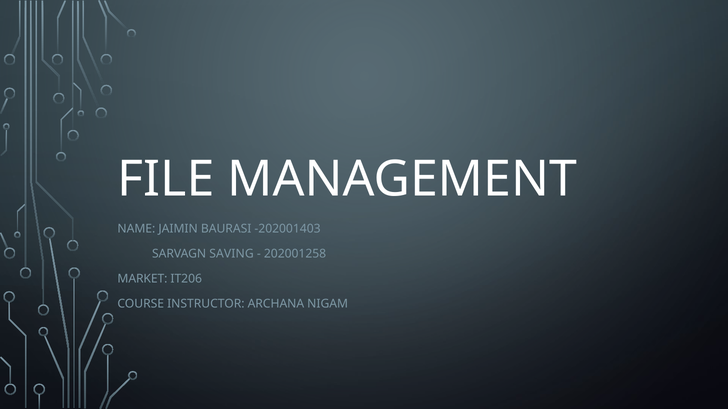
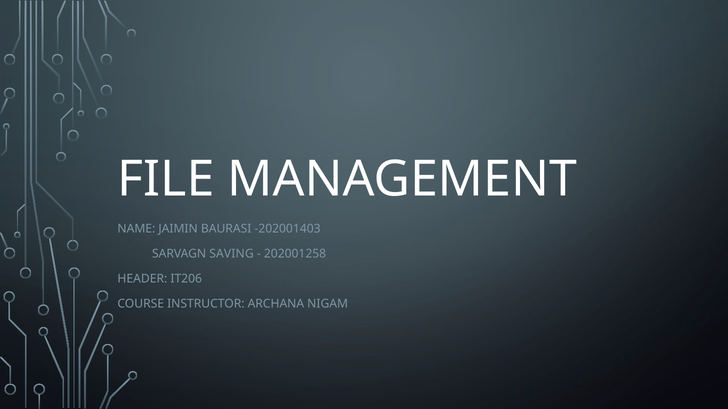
MARKET: MARKET -> HEADER
